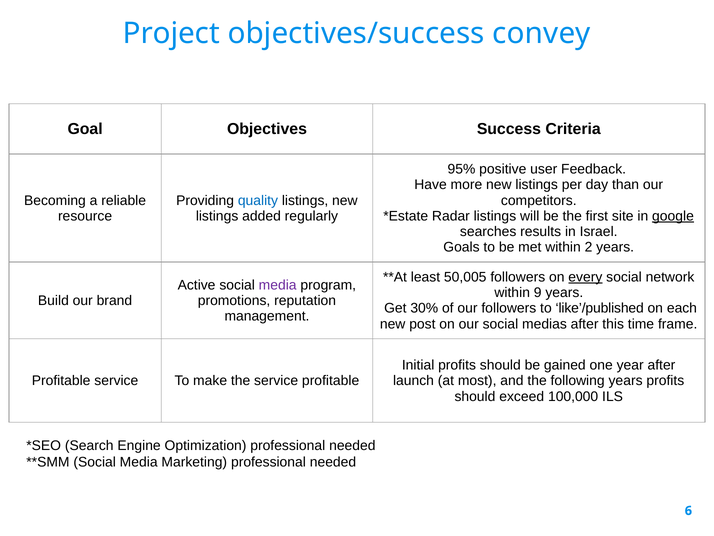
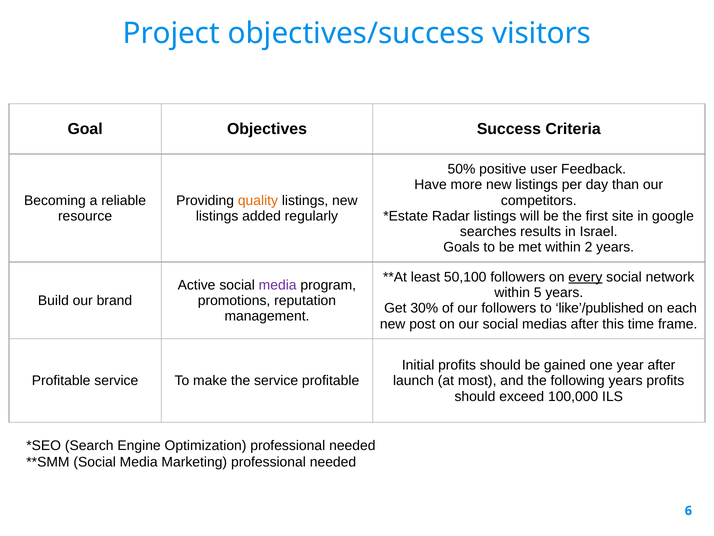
convey: convey -> visitors
95%: 95% -> 50%
quality colour: blue -> orange
google underline: present -> none
50,005: 50,005 -> 50,100
9: 9 -> 5
